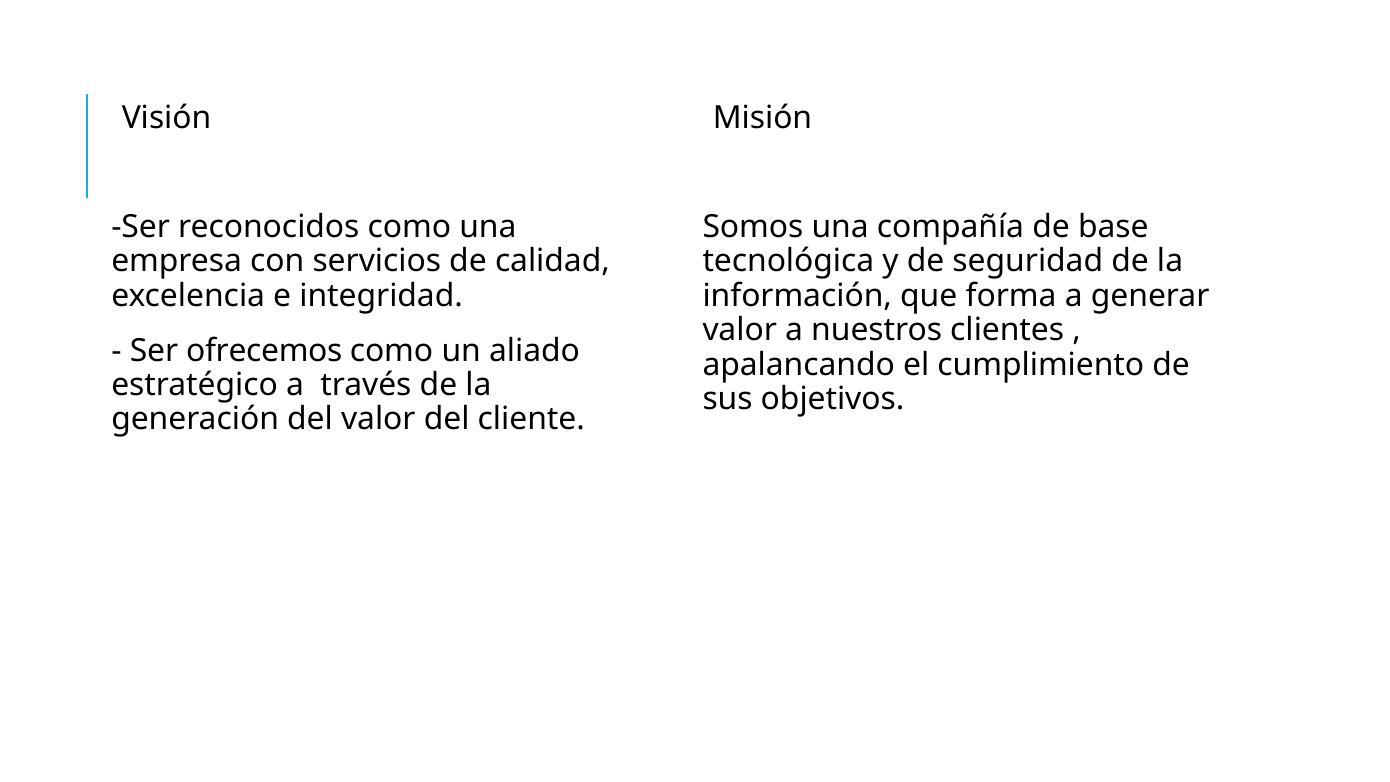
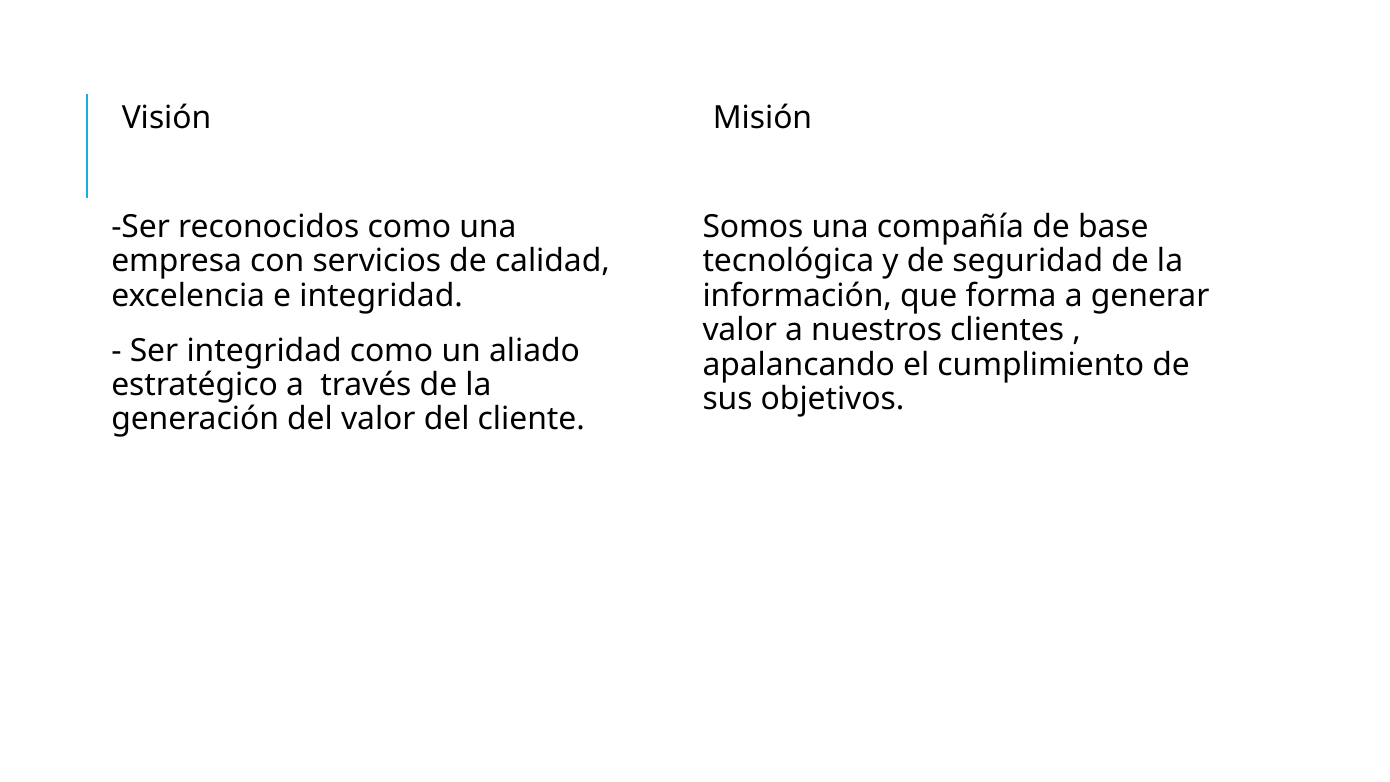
Ser ofrecemos: ofrecemos -> integridad
